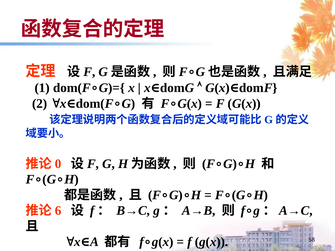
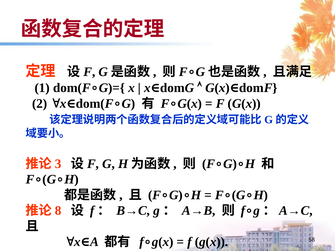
0: 0 -> 3
6: 6 -> 8
